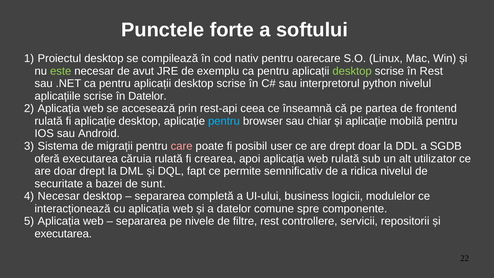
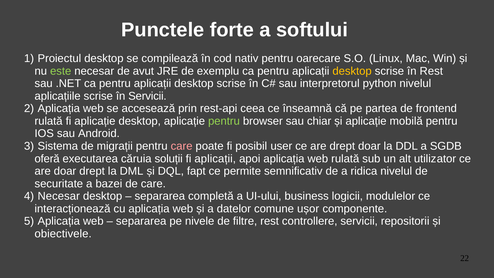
desktop at (352, 71) colour: light green -> yellow
în Datelor: Datelor -> Servicii
pentru at (224, 121) colour: light blue -> light green
căruia rulată: rulată -> soluții
fi crearea: crearea -> aplicații
de sunt: sunt -> care
spre: spre -> ușor
executarea at (63, 234): executarea -> obiectivele
